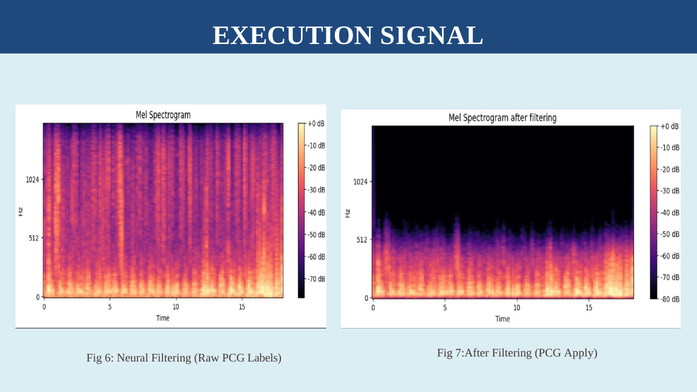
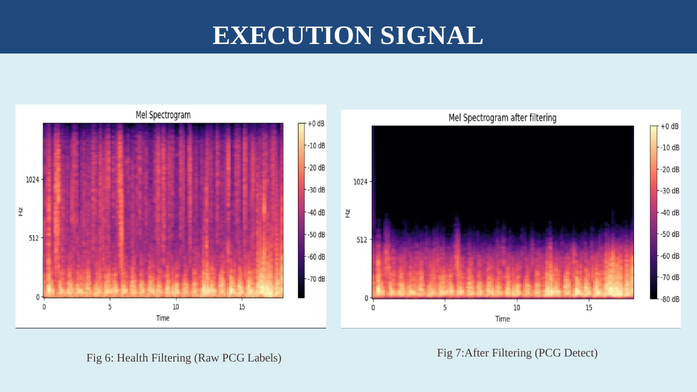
Neural: Neural -> Health
Apply: Apply -> Detect
